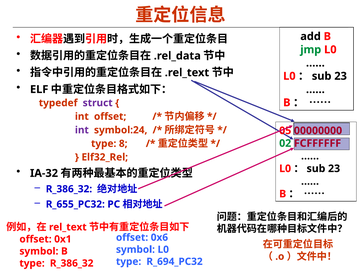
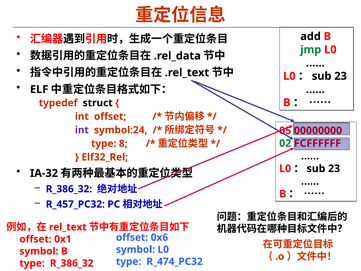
struct colour: purple -> black
R_655_PC32: R_655_PC32 -> R_457_PC32
R_694_PC32: R_694_PC32 -> R_474_PC32
